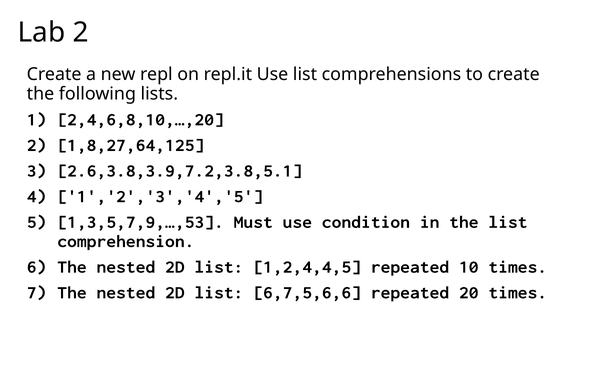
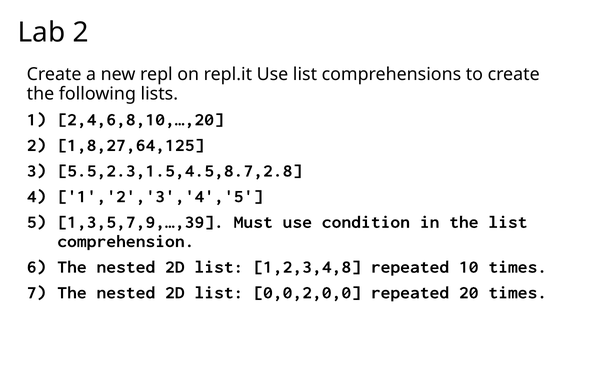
2.6,3.8,3.9,7.2,3.8,5.1: 2.6,3.8,3.9,7.2,3.8,5.1 -> 5.5,2.3,1.5,4.5,8.7,2.8
1,3,5,7,9,…,53: 1,3,5,7,9,…,53 -> 1,3,5,7,9,…,39
1,2,4,4,5: 1,2,4,4,5 -> 1,2,3,4,8
6,7,5,6,6: 6,7,5,6,6 -> 0,0,2,0,0
